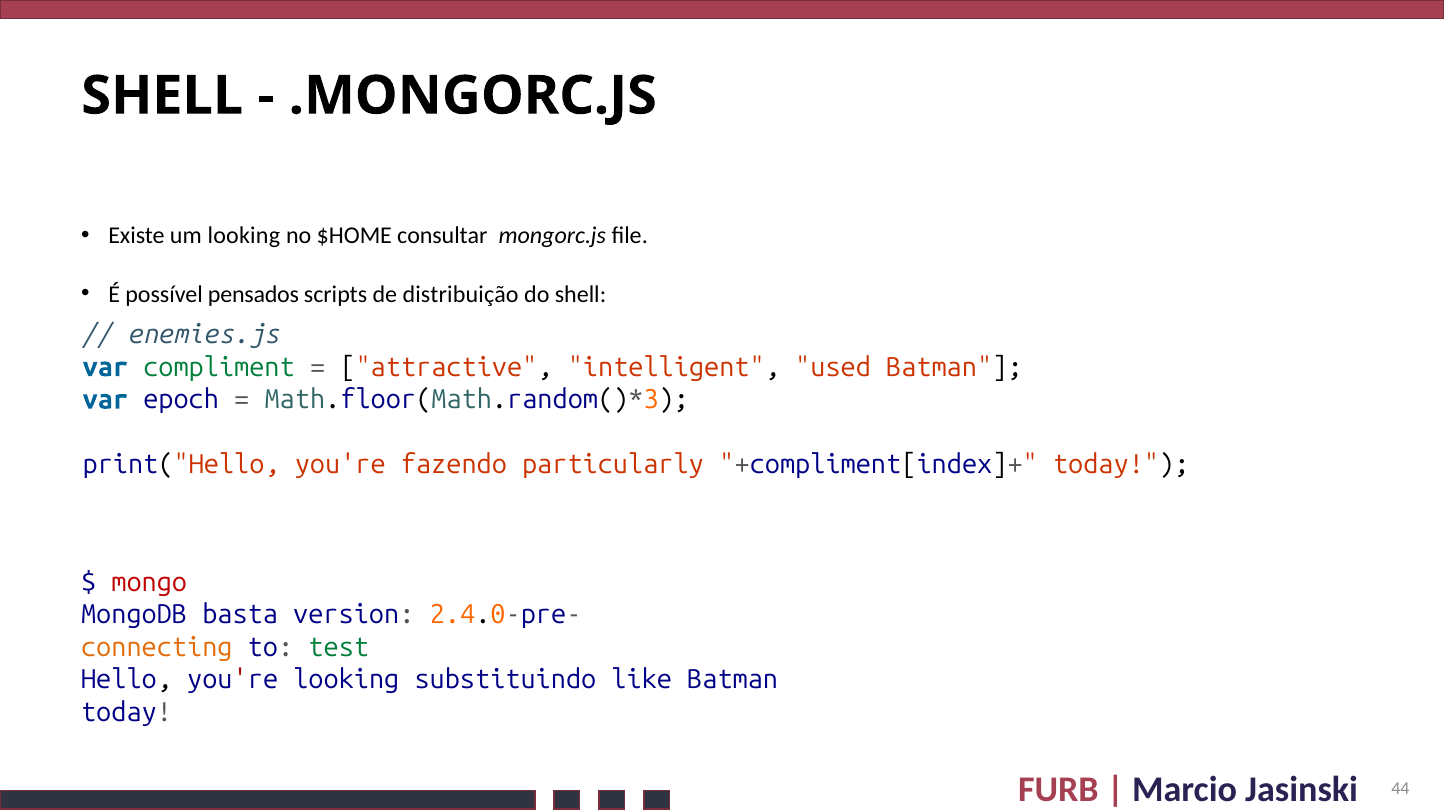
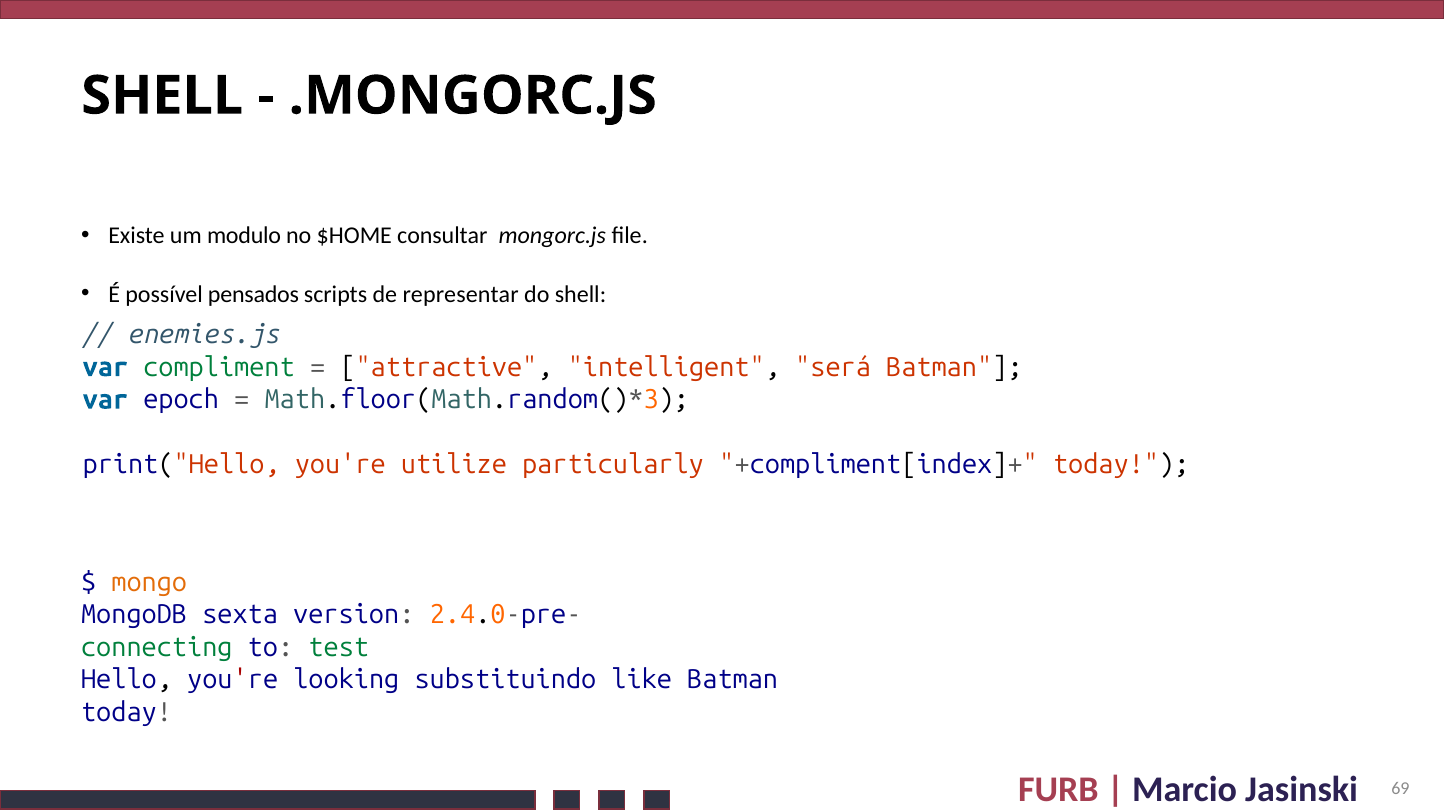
um looking: looking -> modulo
distribuição: distribuição -> representar
used: used -> será
fazendo: fazendo -> utilize
mongo colour: red -> orange
basta: basta -> sexta
connecting colour: orange -> green
44: 44 -> 69
